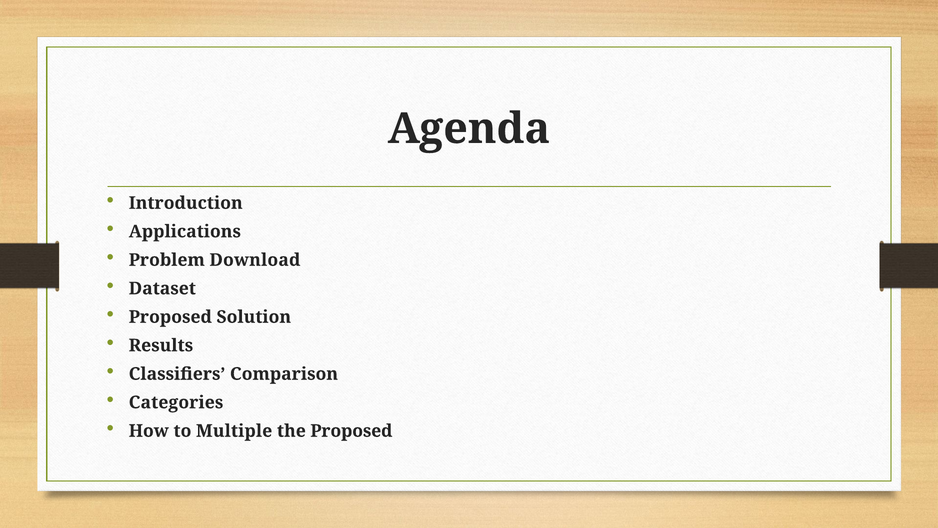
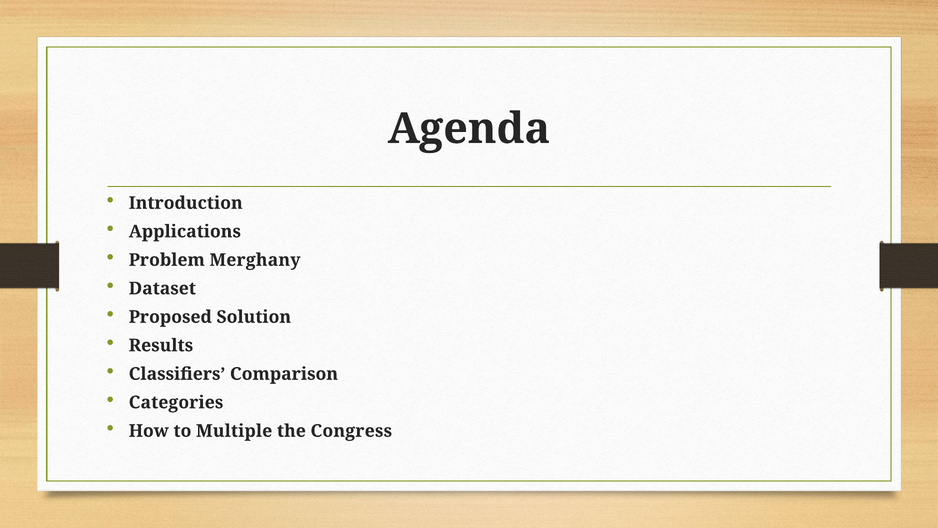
Download: Download -> Merghany
the Proposed: Proposed -> Congress
